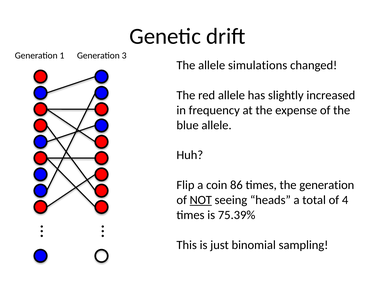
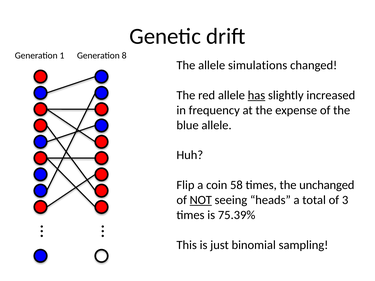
3: 3 -> 8
has underline: none -> present
86: 86 -> 58
the generation: generation -> unchanged
4: 4 -> 3
